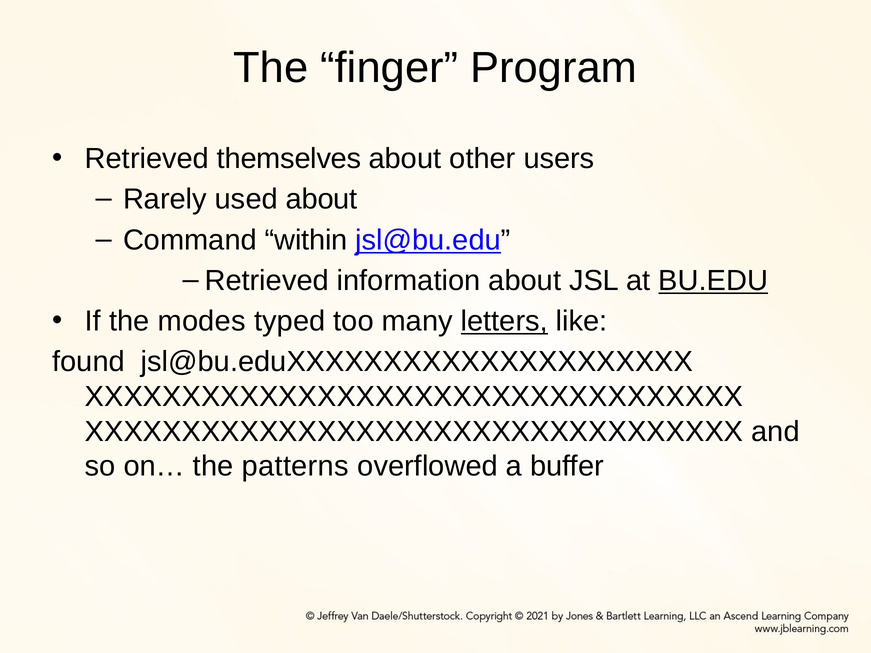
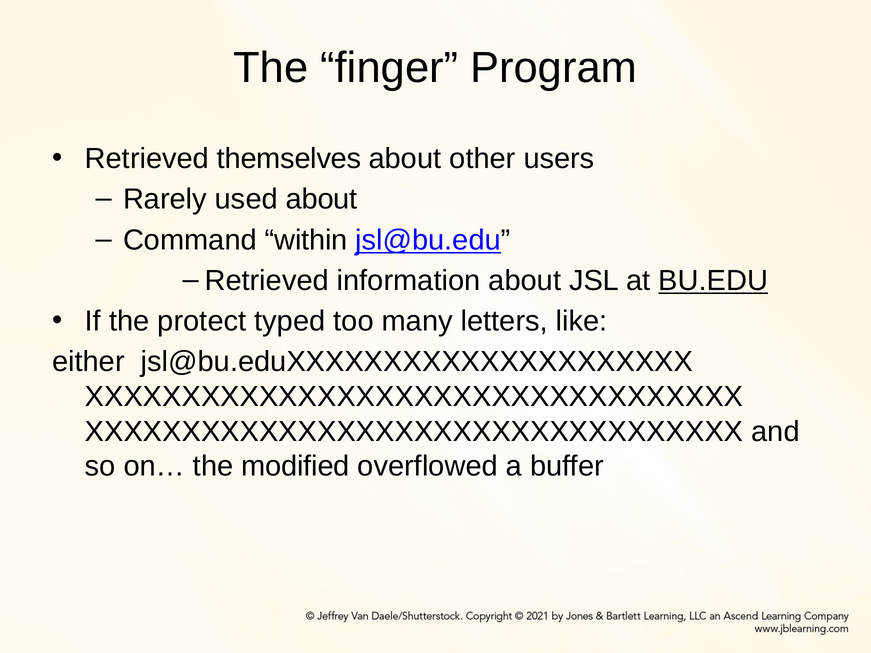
modes: modes -> protect
letters underline: present -> none
found: found -> either
patterns: patterns -> modified
